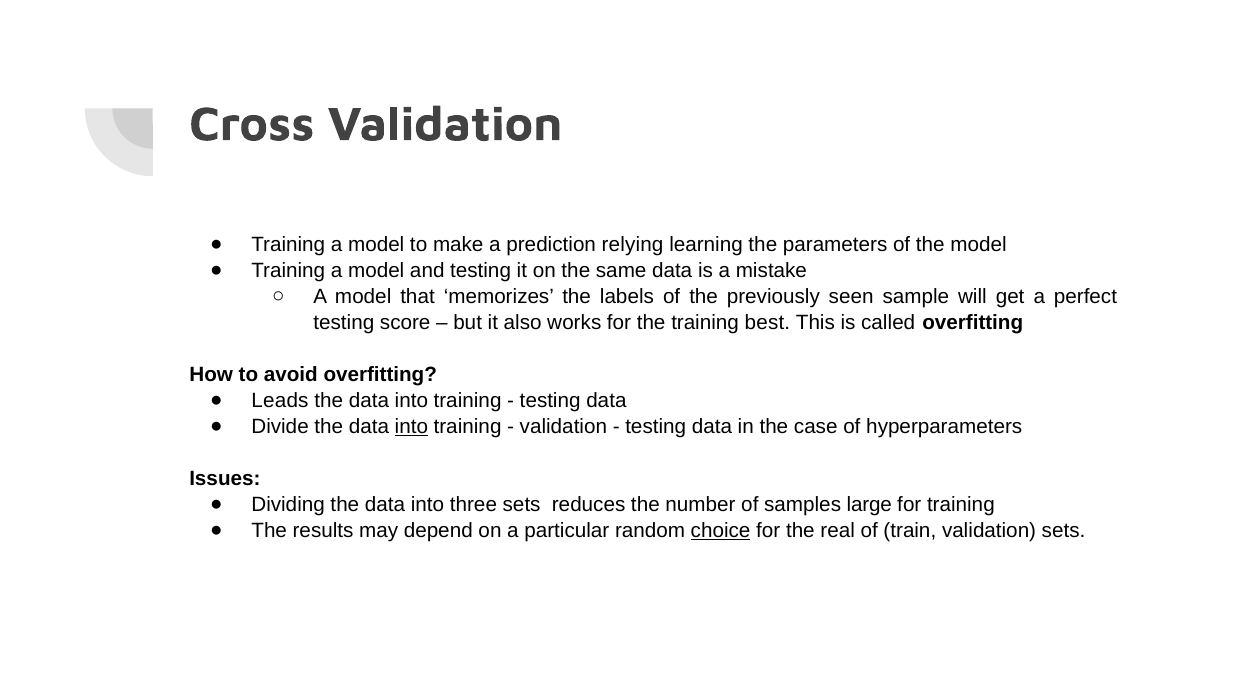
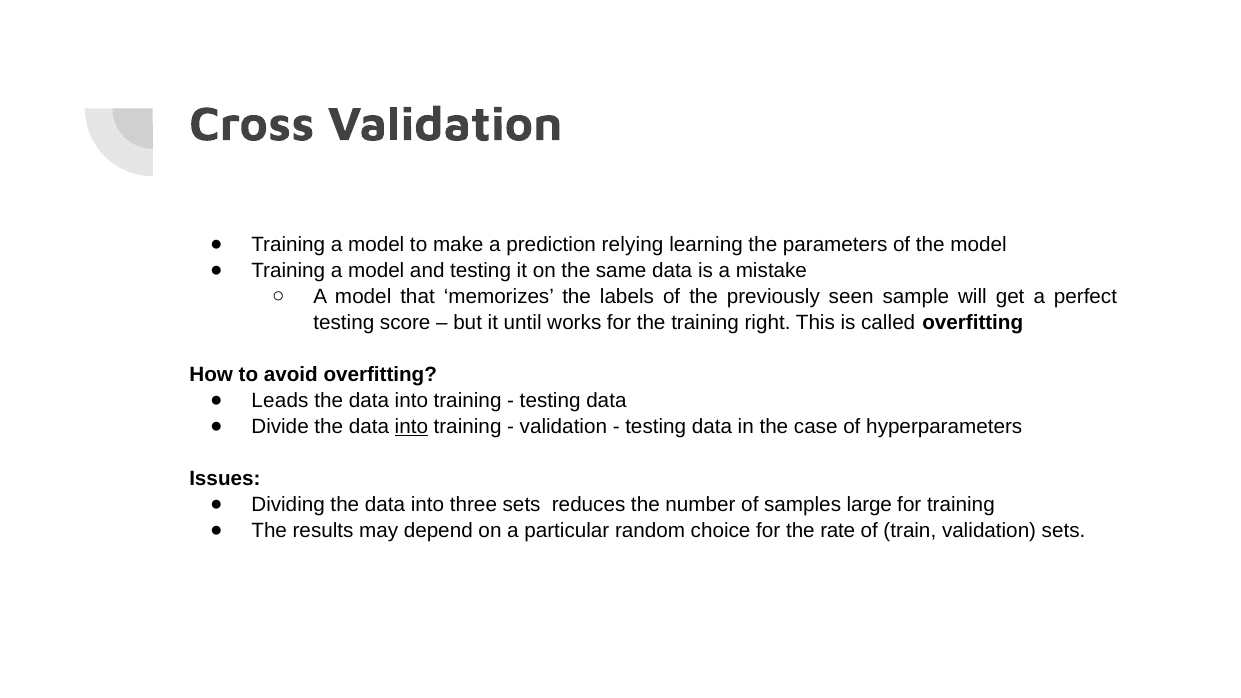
also: also -> until
best: best -> right
choice underline: present -> none
real: real -> rate
